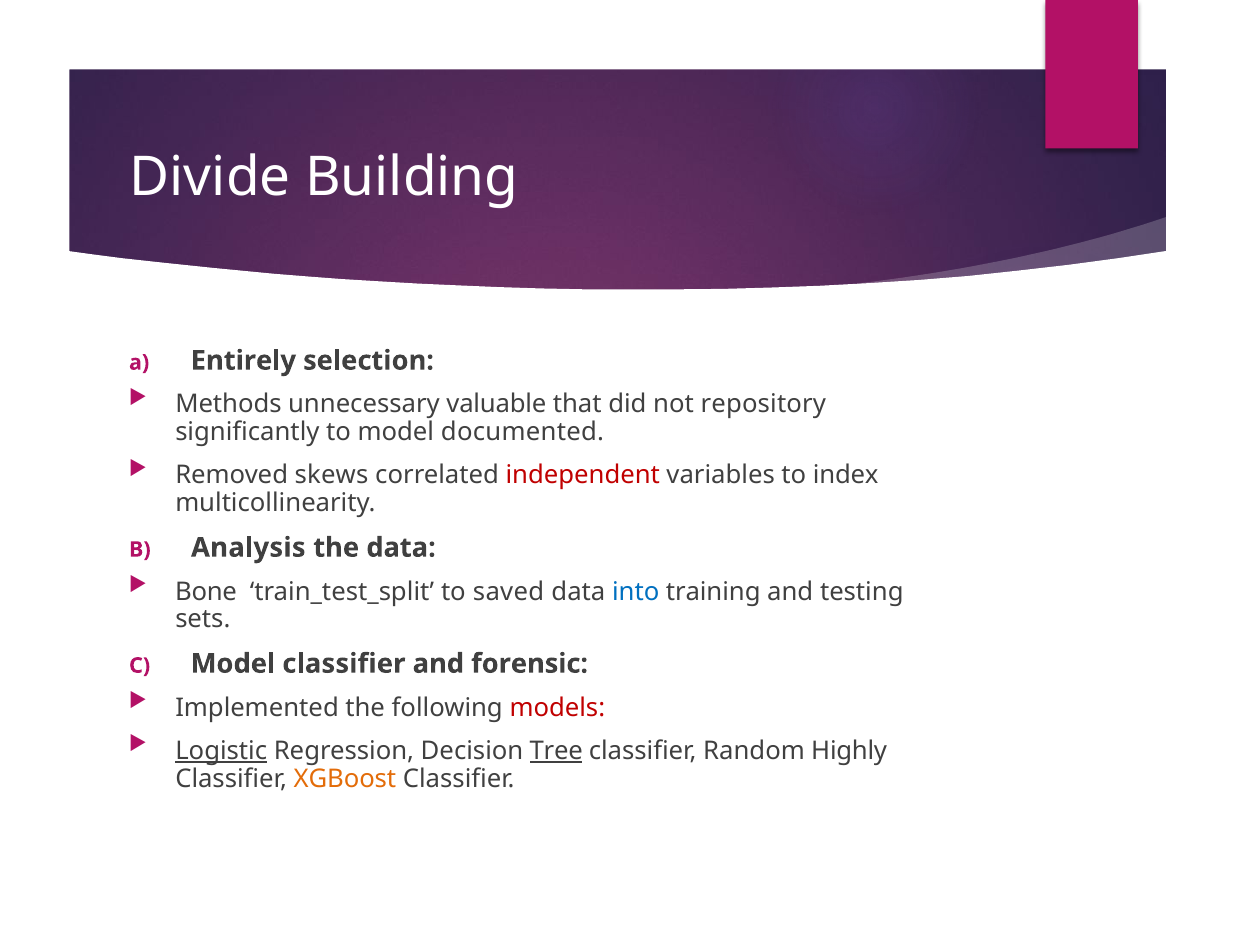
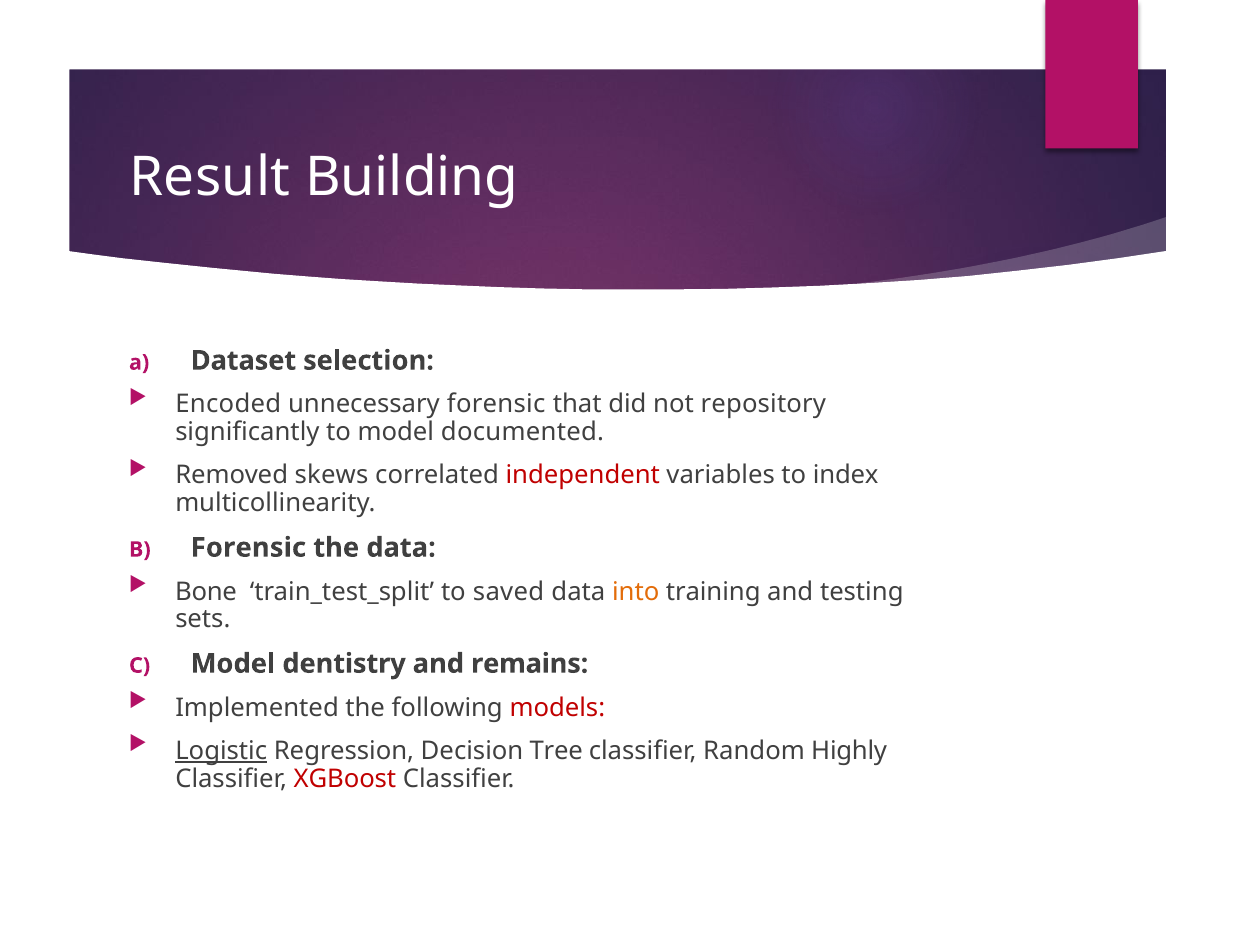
Divide: Divide -> Result
Entirely: Entirely -> Dataset
Methods: Methods -> Encoded
unnecessary valuable: valuable -> forensic
Analysis at (248, 547): Analysis -> Forensic
into colour: blue -> orange
Model classifier: classifier -> dentistry
forensic: forensic -> remains
Tree underline: present -> none
XGBoost colour: orange -> red
